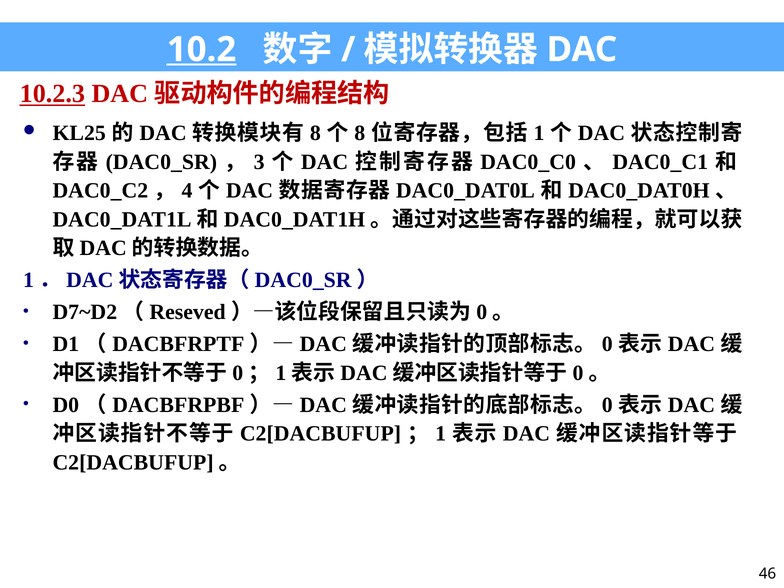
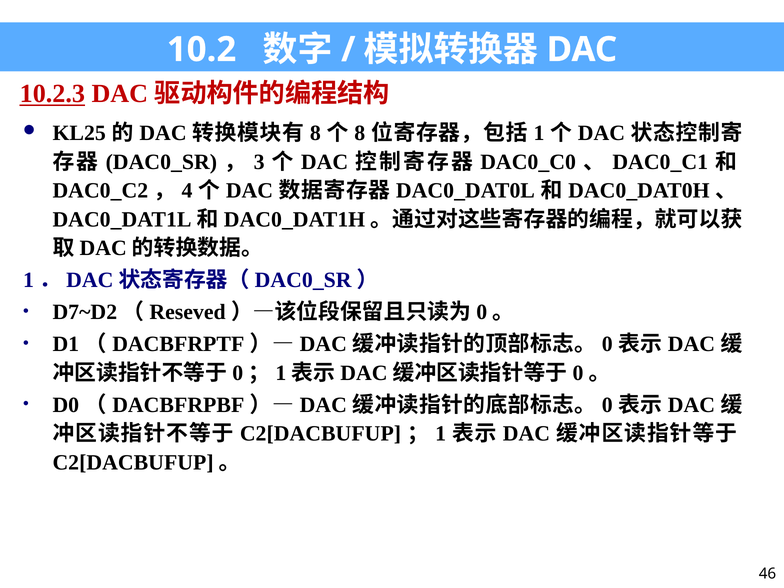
10.2 underline: present -> none
